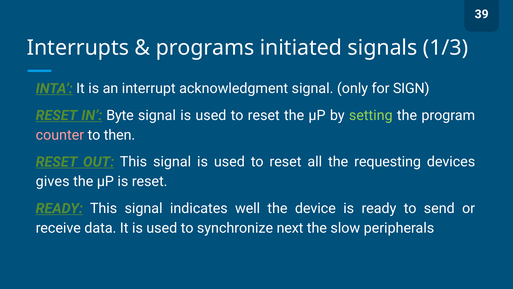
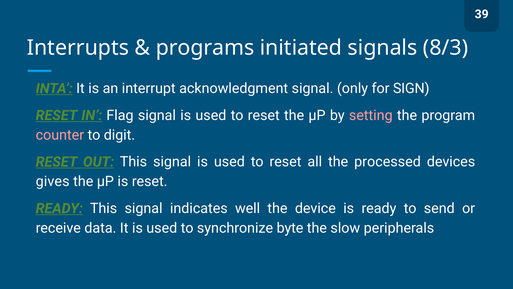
1/3: 1/3 -> 8/3
Byte: Byte -> Flag
setting colour: light green -> pink
then: then -> digit
requesting: requesting -> processed
next: next -> byte
